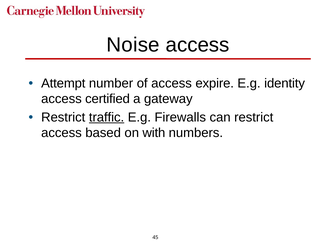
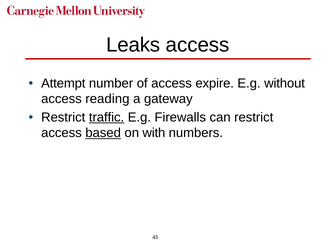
Noise: Noise -> Leaks
identity: identity -> without
certified: certified -> reading
based underline: none -> present
